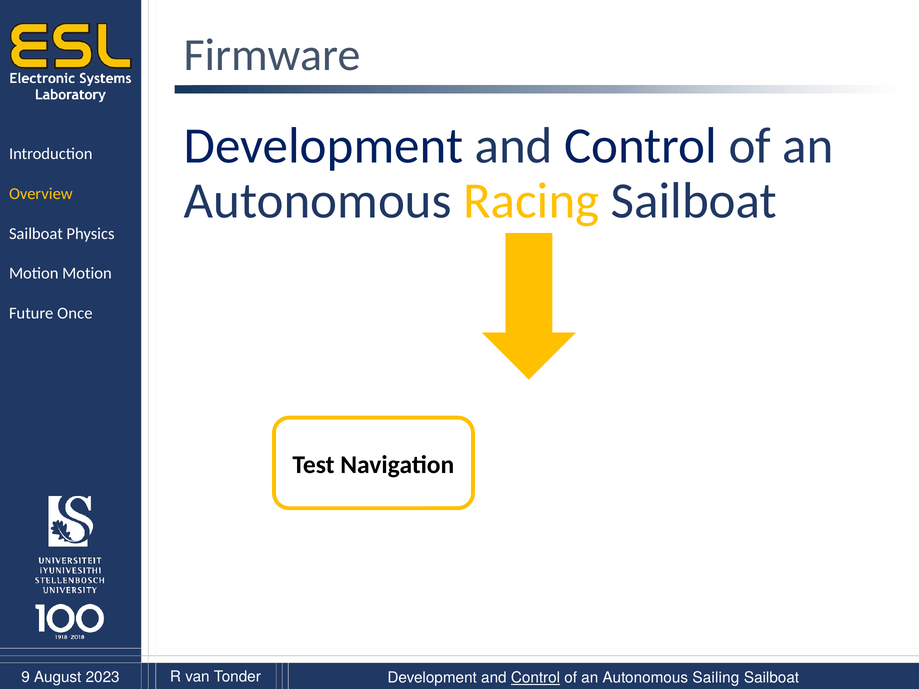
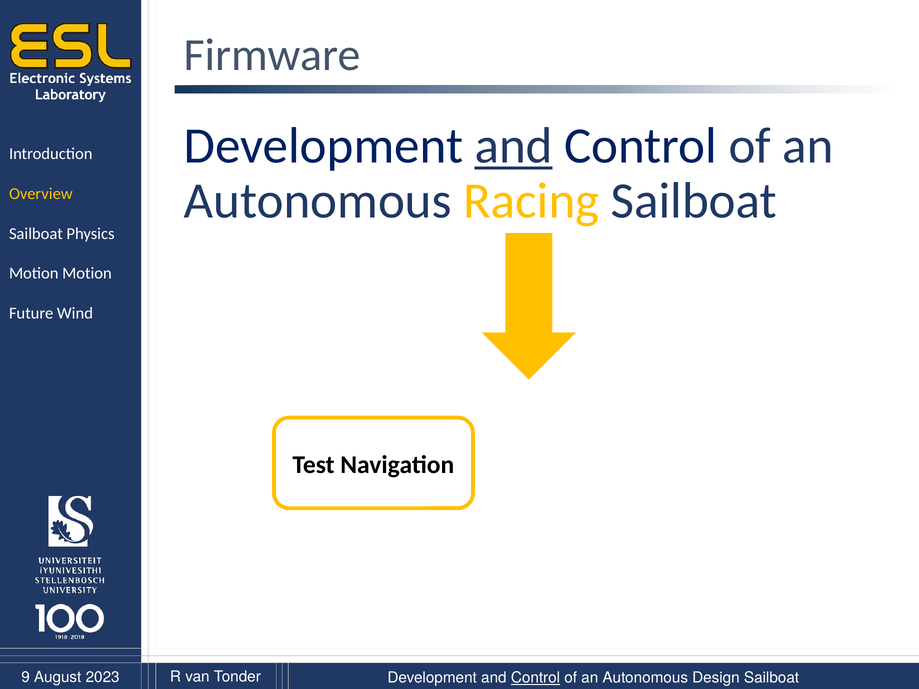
and at (514, 146) underline: none -> present
Once: Once -> Wind
Sailing: Sailing -> Design
